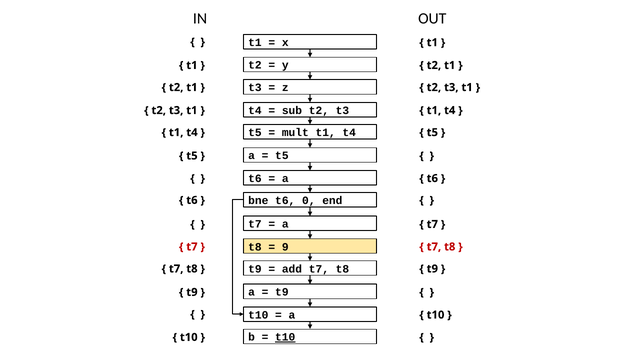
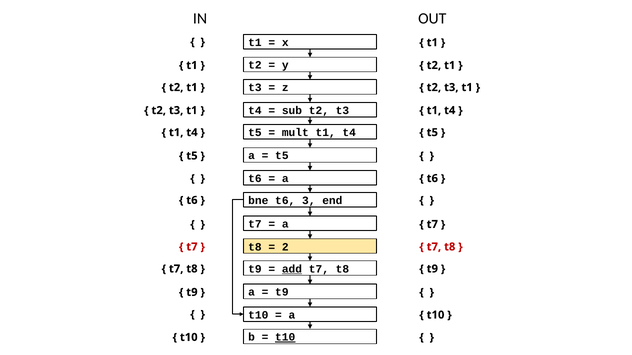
0: 0 -> 3
9: 9 -> 2
add underline: none -> present
